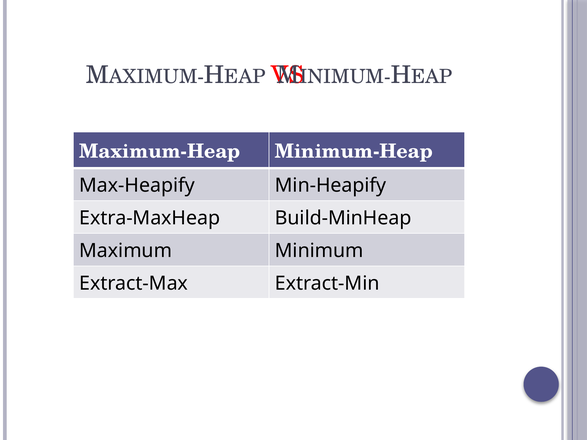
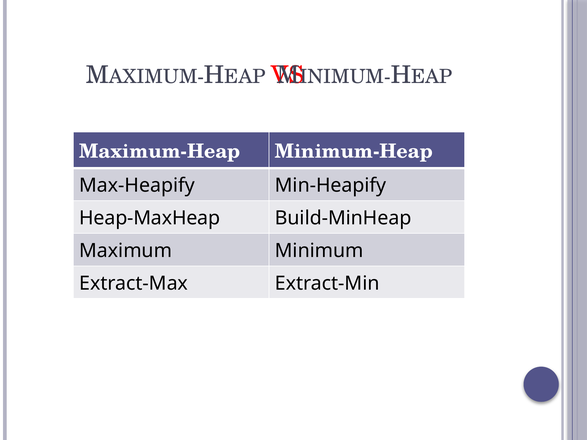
Extra-MaxHeap: Extra-MaxHeap -> Heap-MaxHeap
